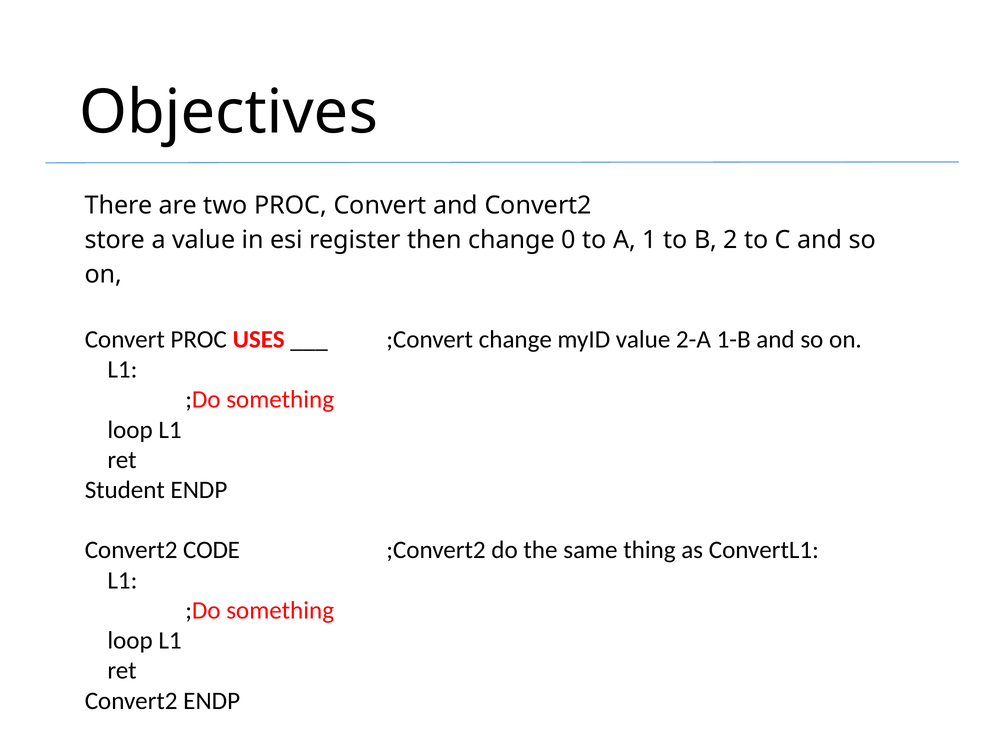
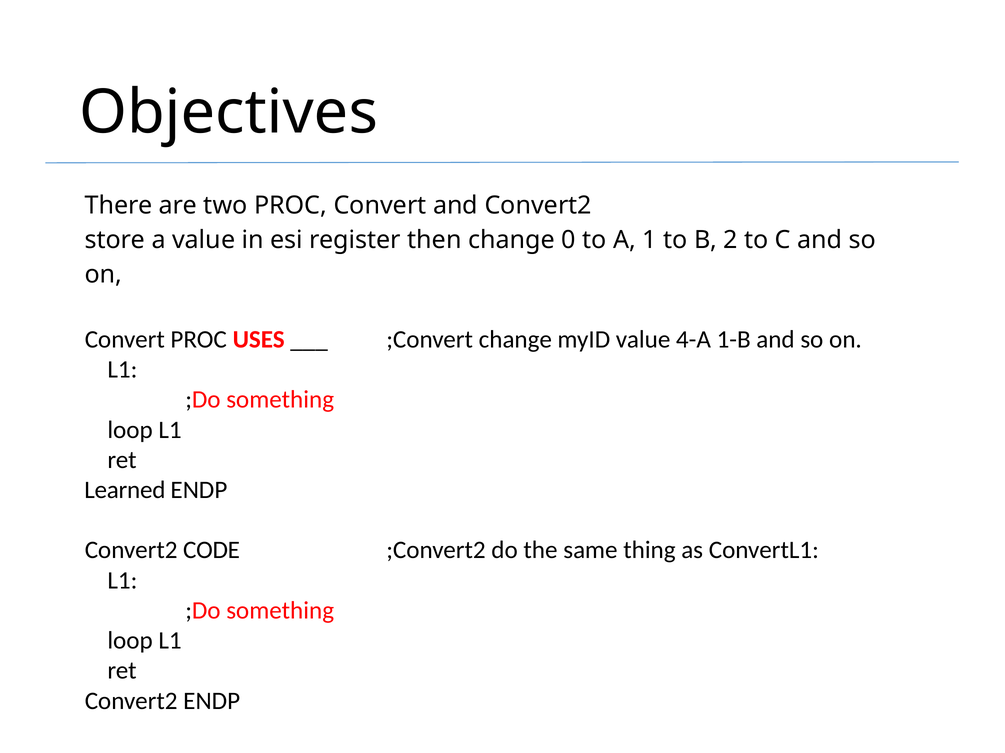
2-A: 2-A -> 4-A
Student: Student -> Learned
